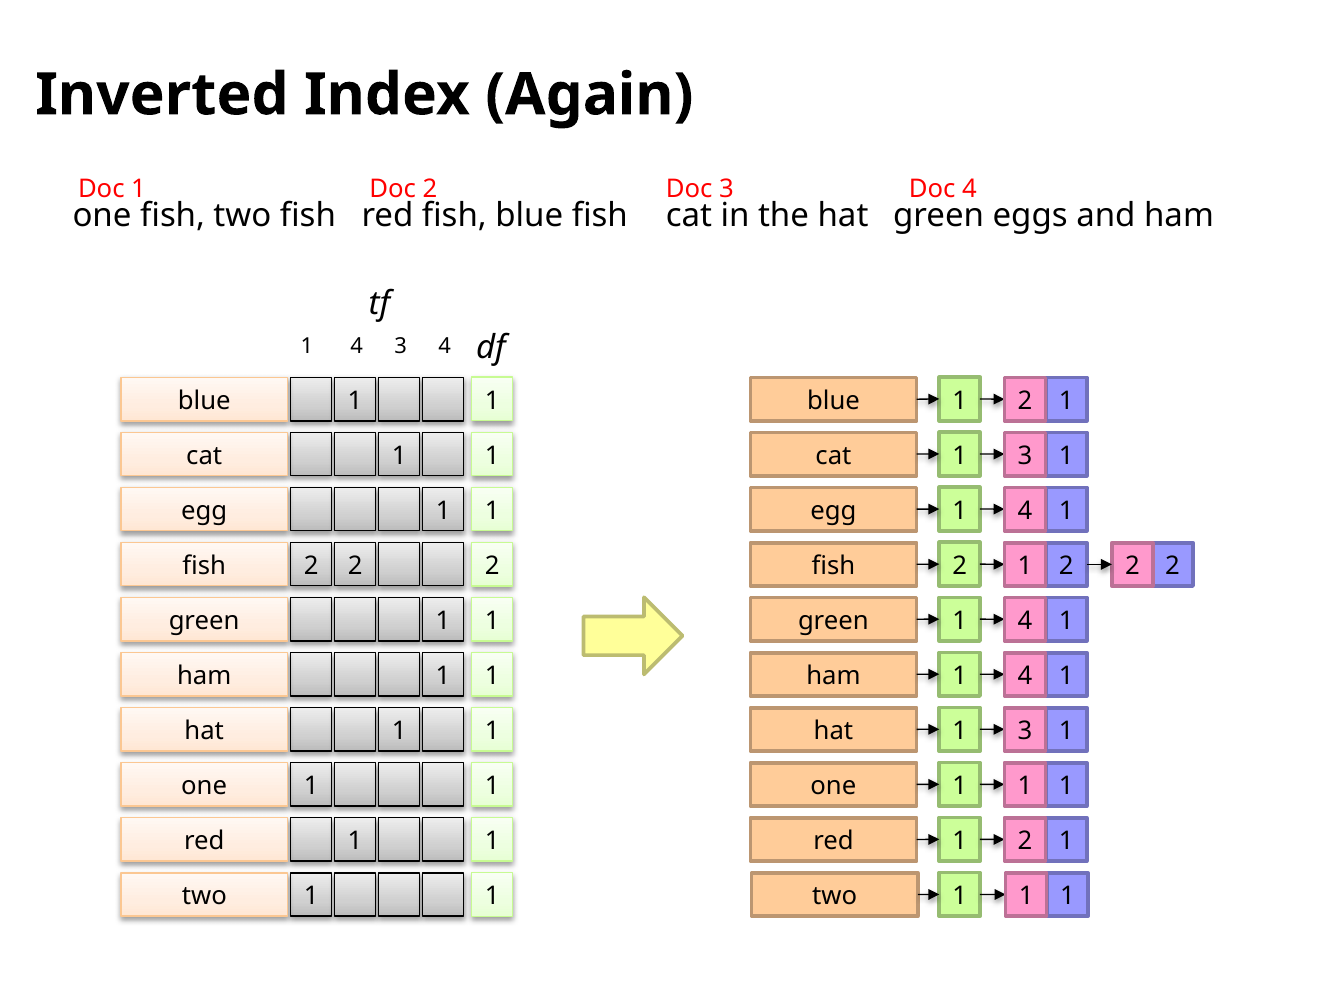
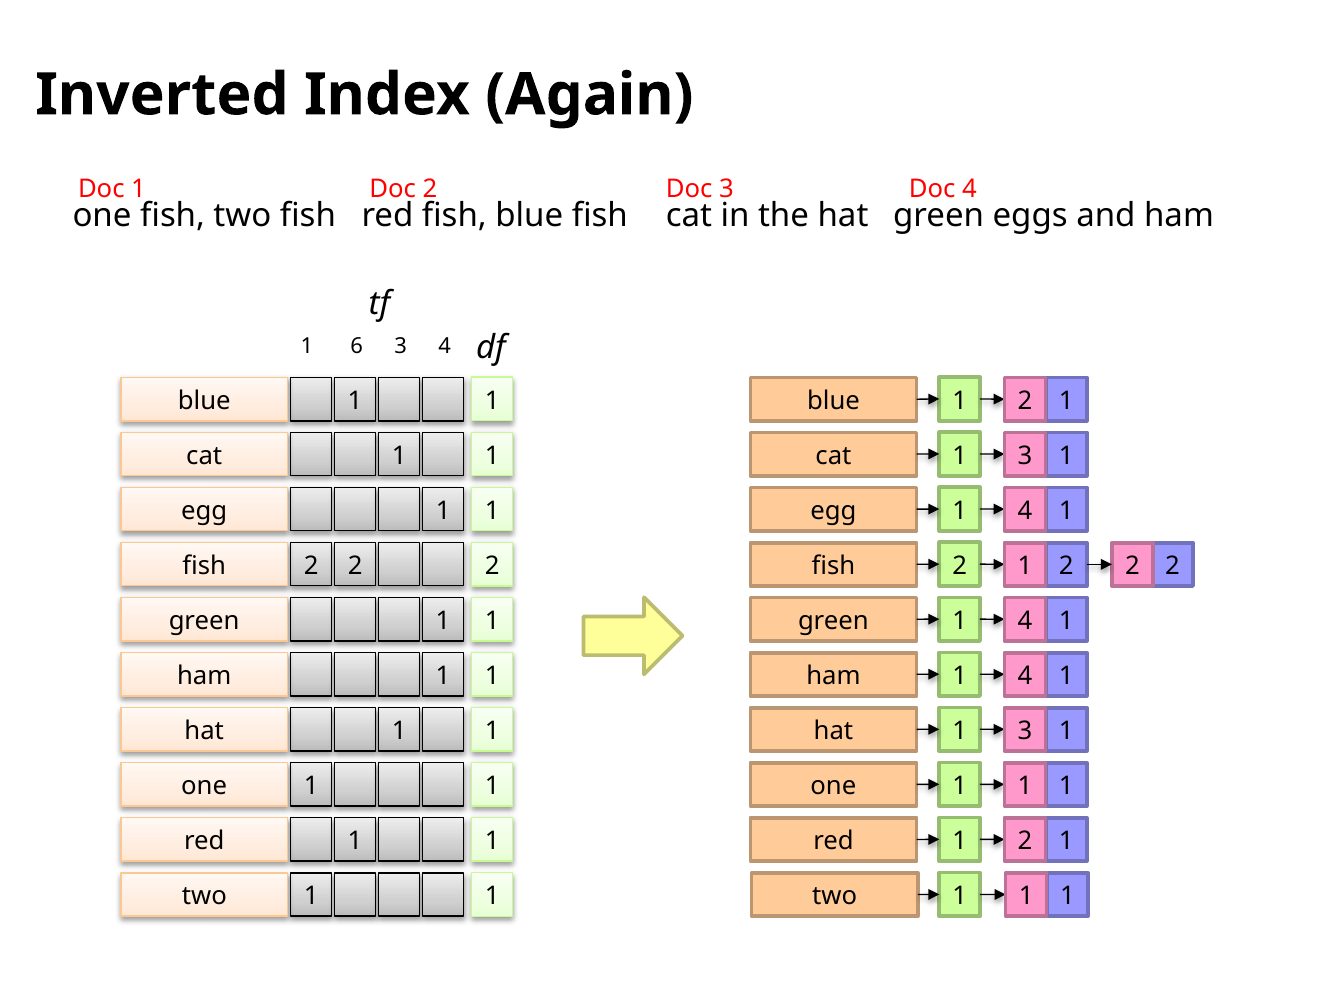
4 at (357, 346): 4 -> 6
